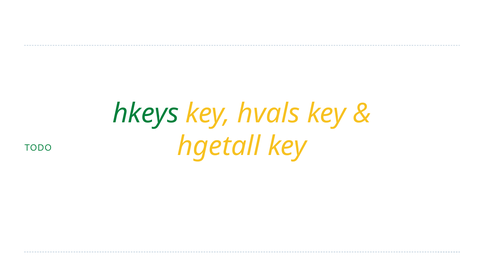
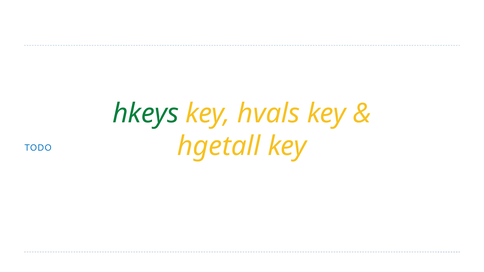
TODO colour: green -> blue
